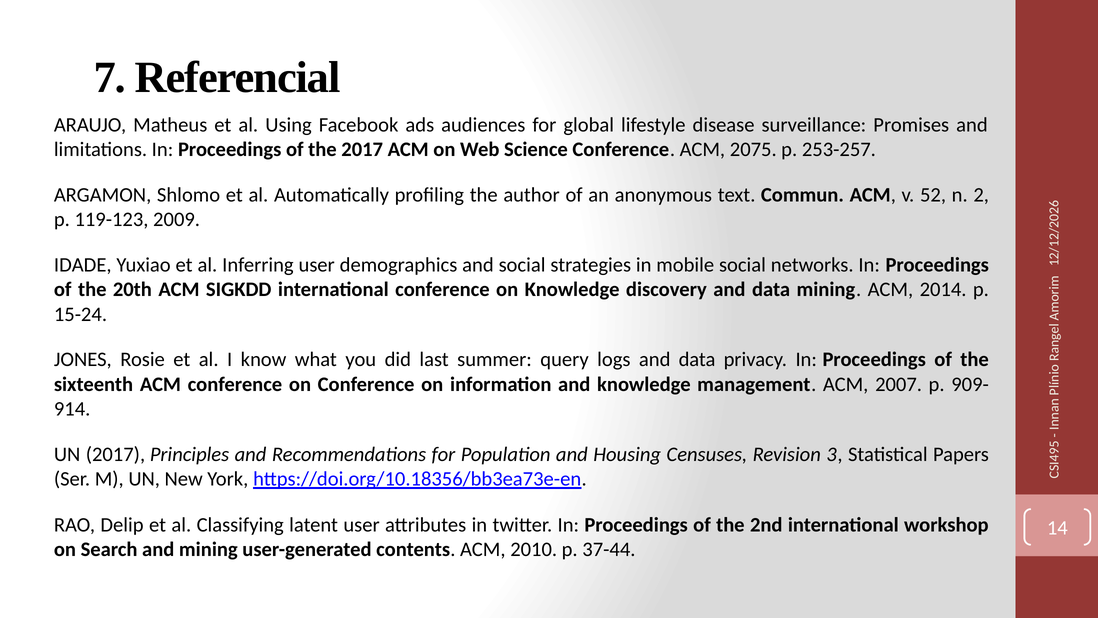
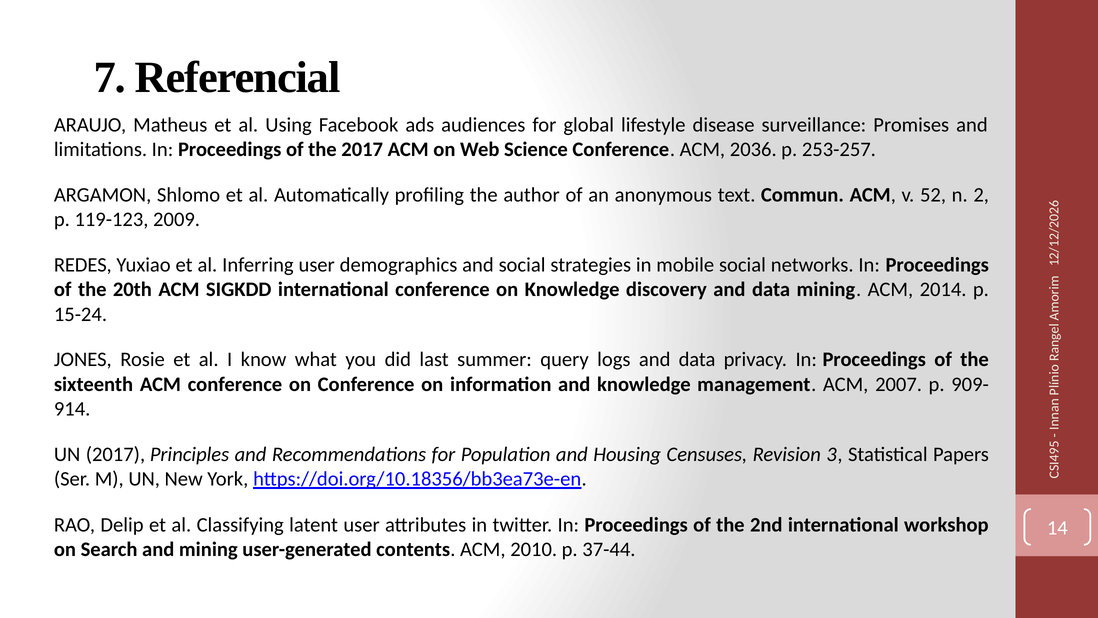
2075: 2075 -> 2036
IDADE: IDADE -> REDES
